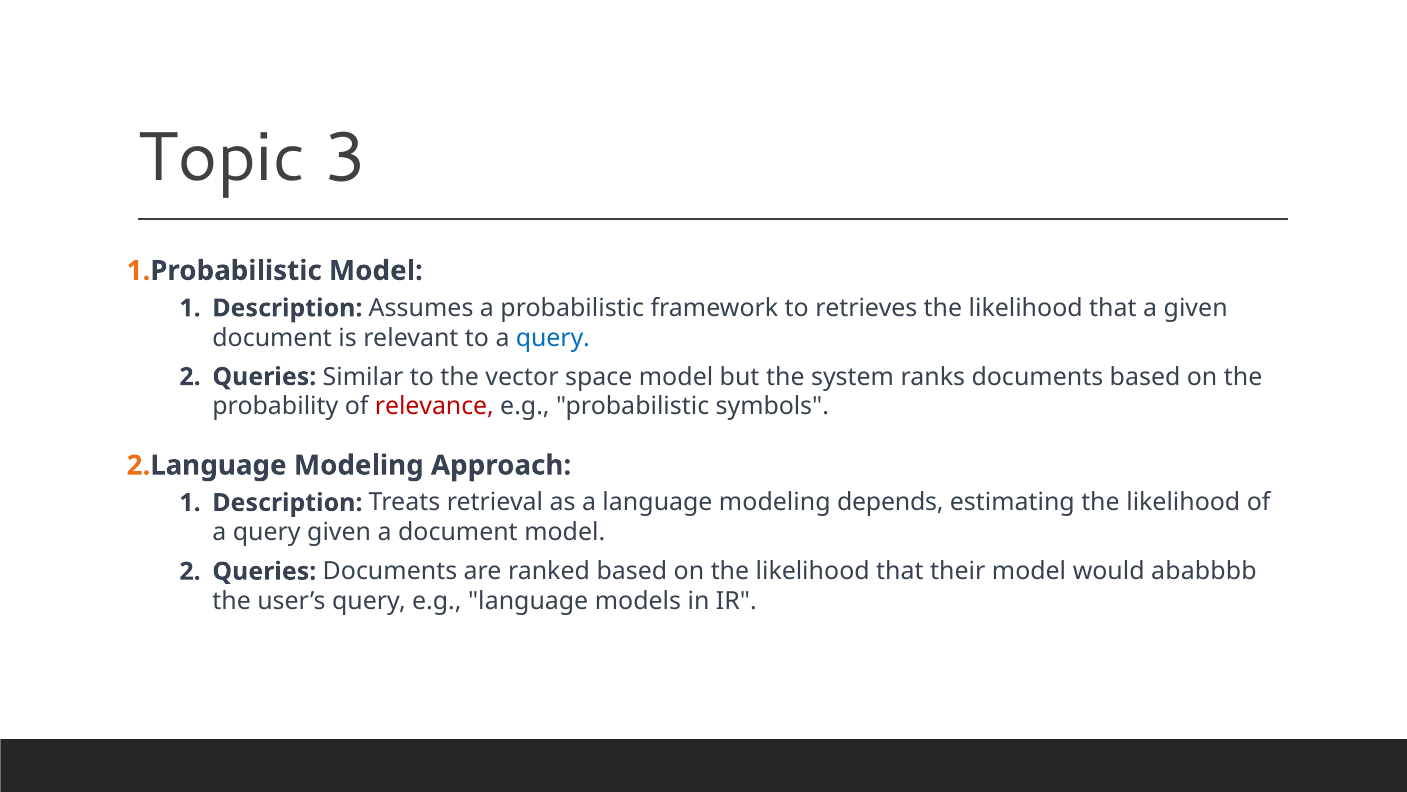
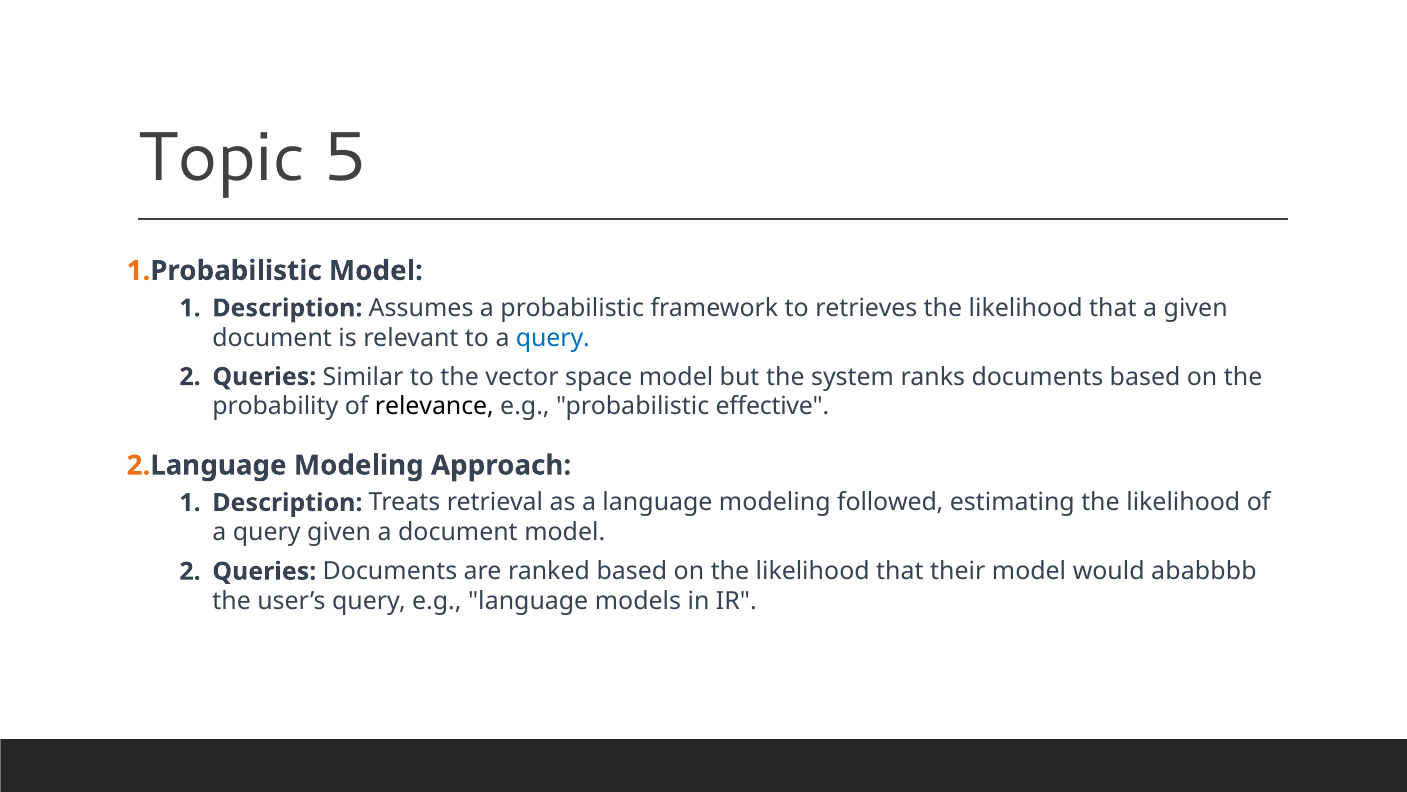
3: 3 -> 5
relevance colour: red -> black
symbols: symbols -> effective
depends: depends -> followed
